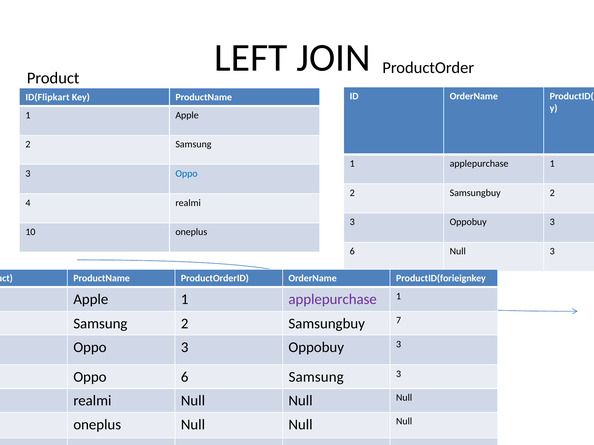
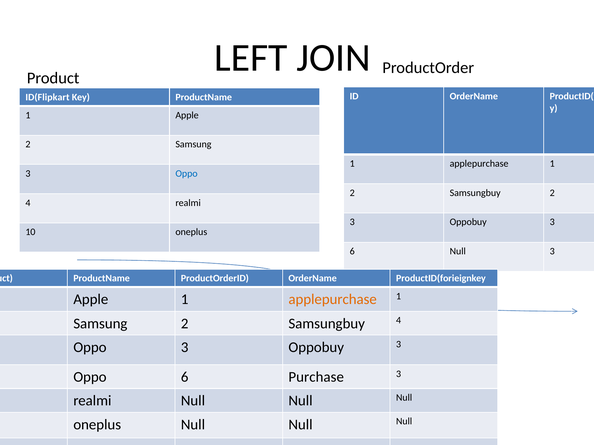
applepurchase at (333, 300) colour: purple -> orange
Samsungbuy 7: 7 -> 4
6 Samsung: Samsung -> Purchase
